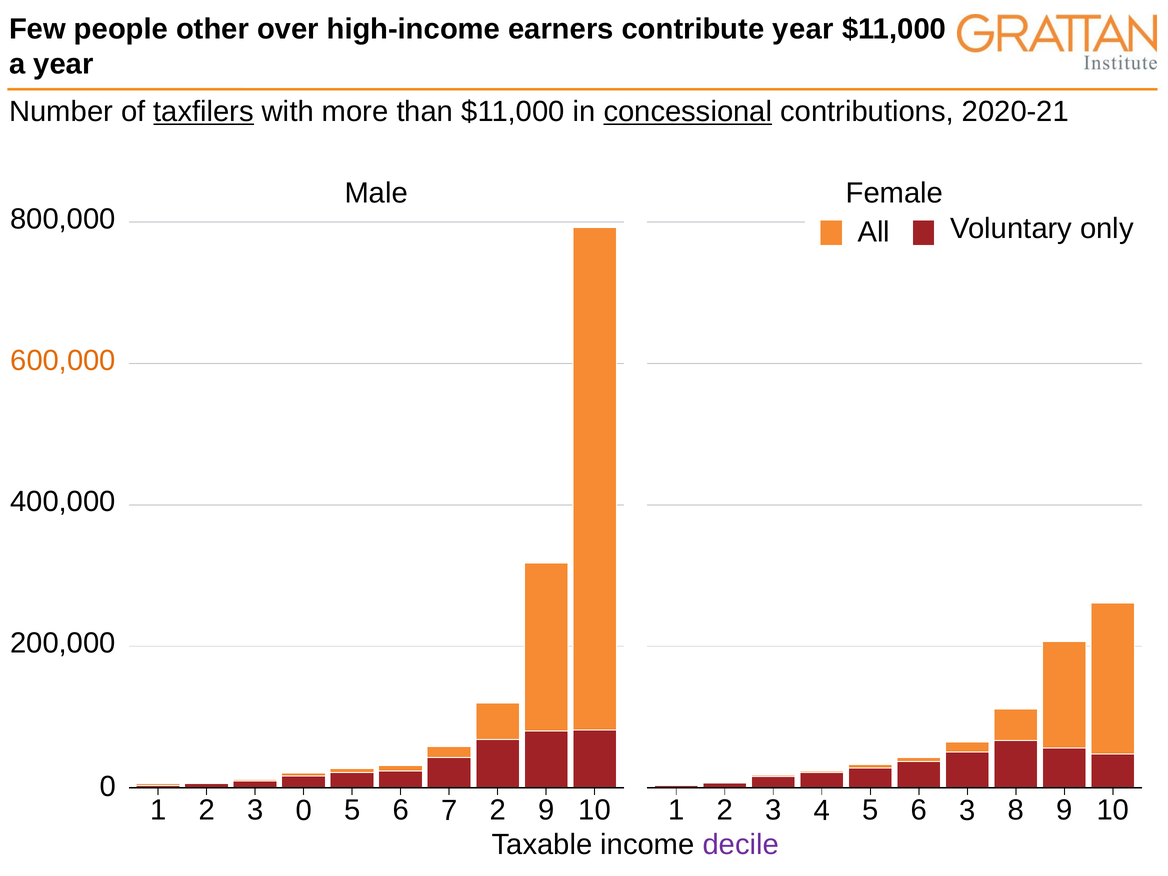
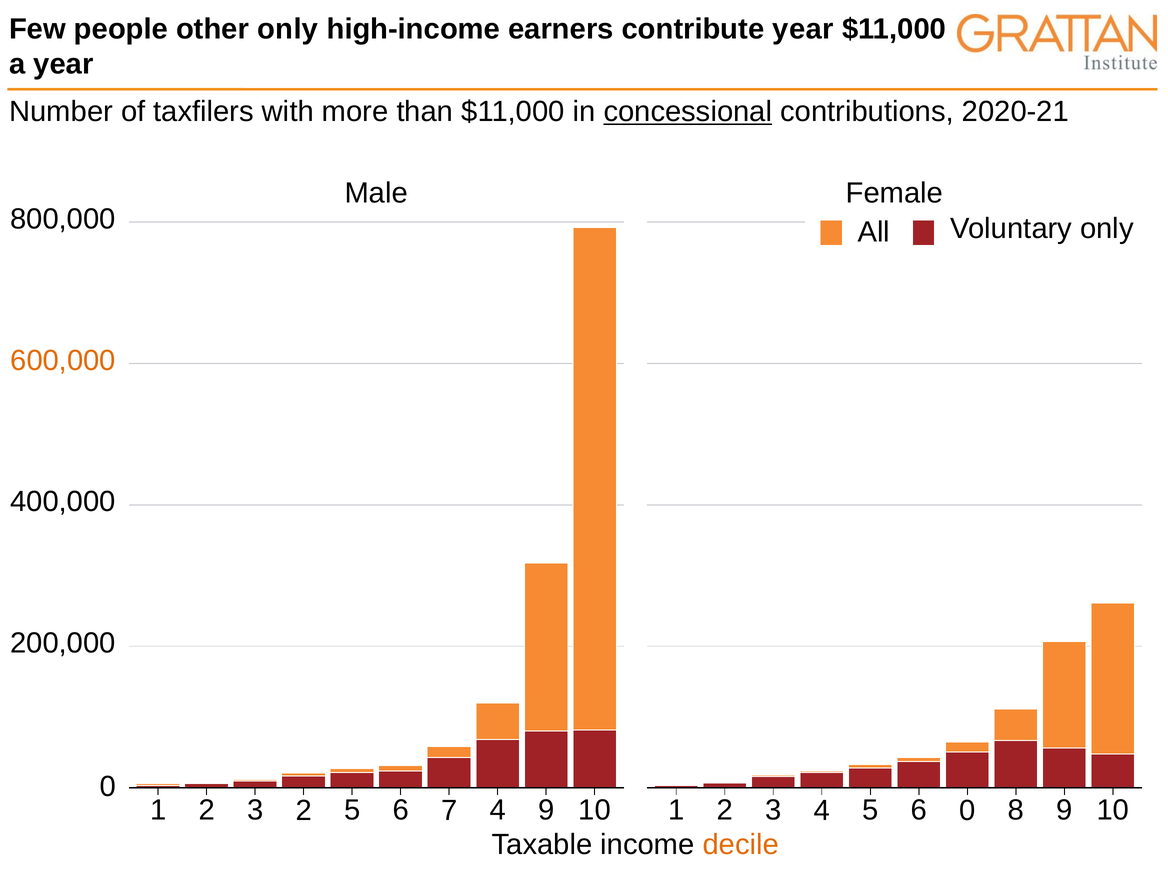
other over: over -> only
taxfilers underline: present -> none
3 0: 0 -> 2
7 2: 2 -> 4
6 3: 3 -> 0
decile colour: purple -> orange
